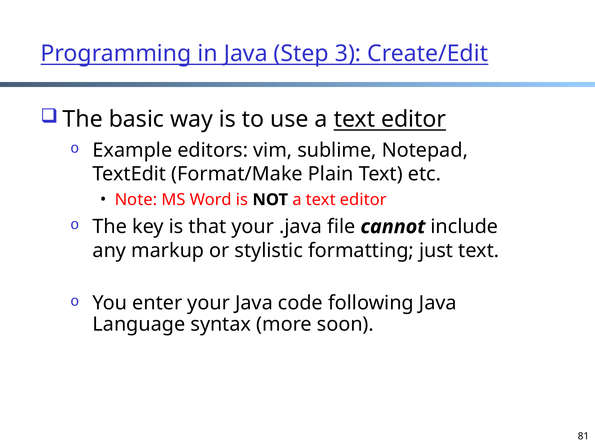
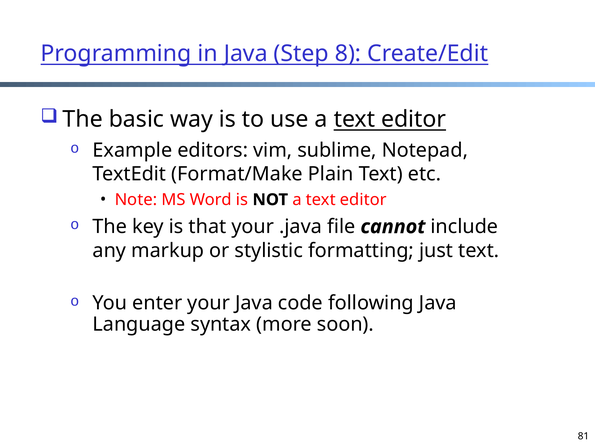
3: 3 -> 8
